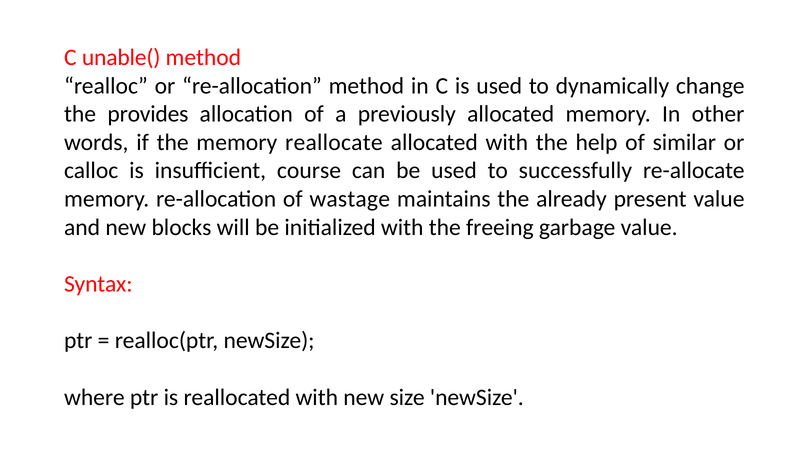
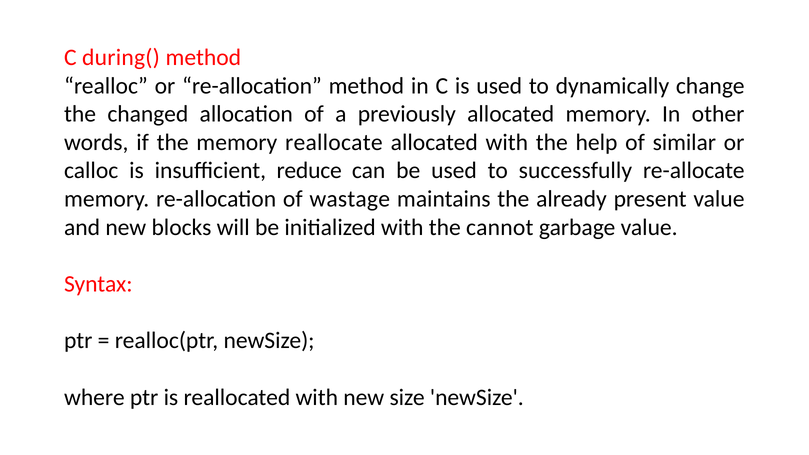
unable(: unable( -> during(
provides: provides -> changed
course: course -> reduce
freeing: freeing -> cannot
